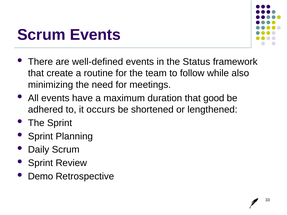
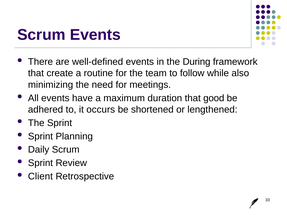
Status: Status -> During
Demo: Demo -> Client
